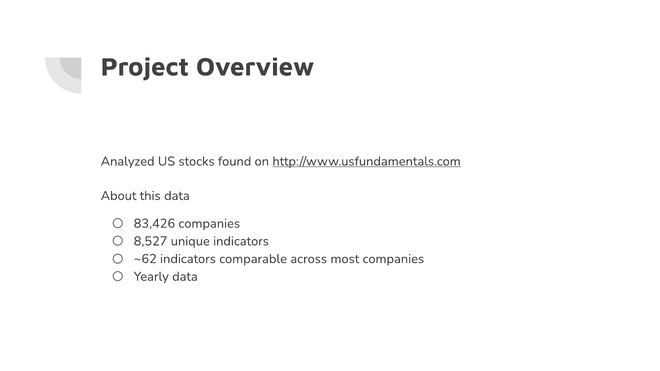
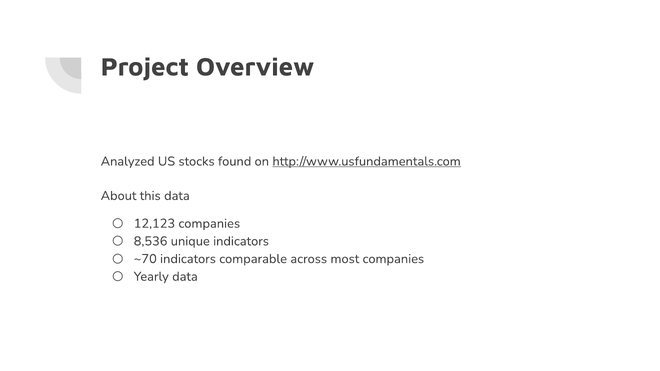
83,426: 83,426 -> 12,123
8,527: 8,527 -> 8,536
~62: ~62 -> ~70
